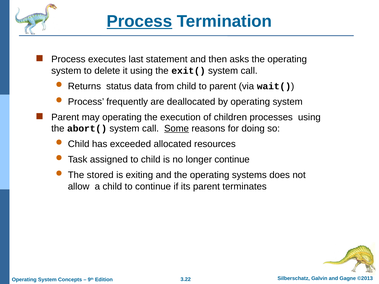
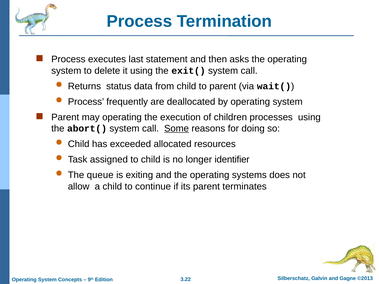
Process at (139, 21) underline: present -> none
longer continue: continue -> identifier
stored: stored -> queue
